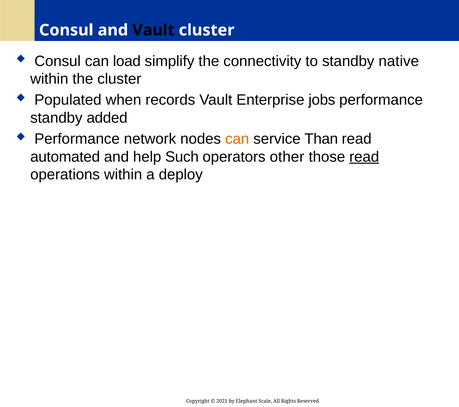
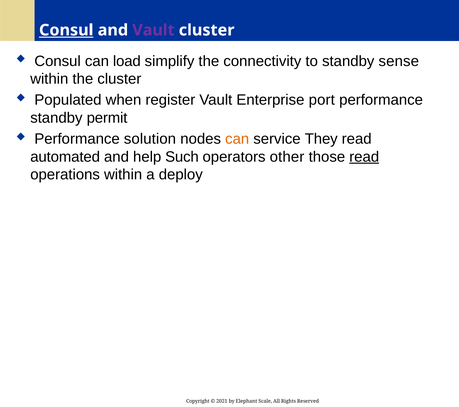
Consul at (66, 30) underline: none -> present
Vault at (153, 30) colour: black -> purple
native: native -> sense
records: records -> register
jobs: jobs -> port
added: added -> permit
network: network -> solution
Than: Than -> They
